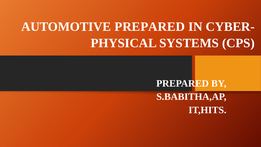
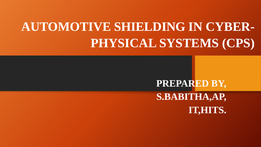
AUTOMOTIVE PREPARED: PREPARED -> SHIELDING
